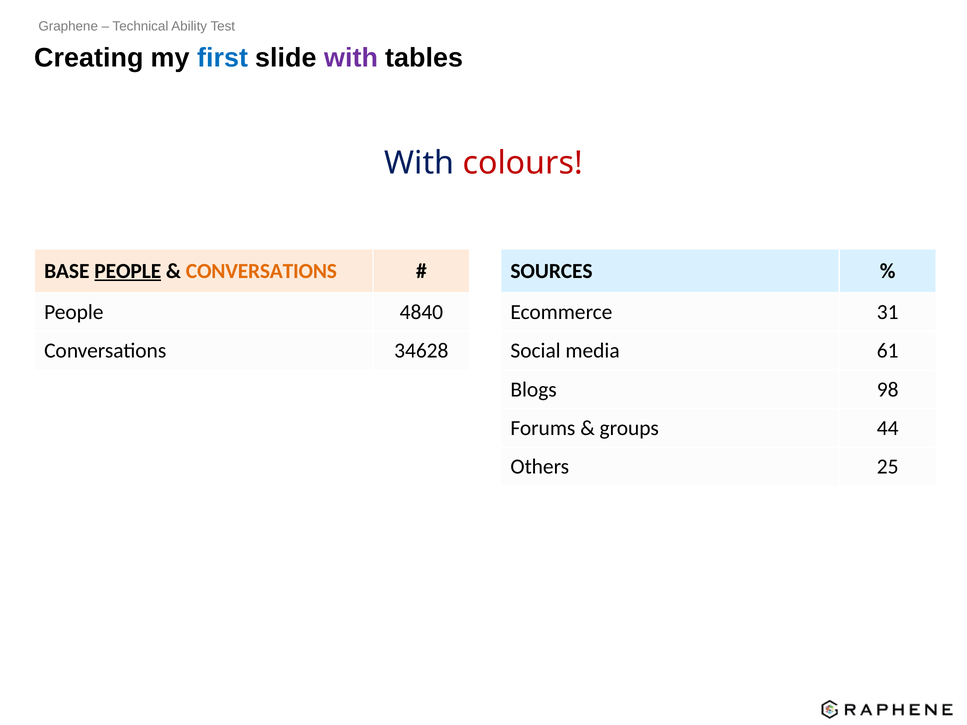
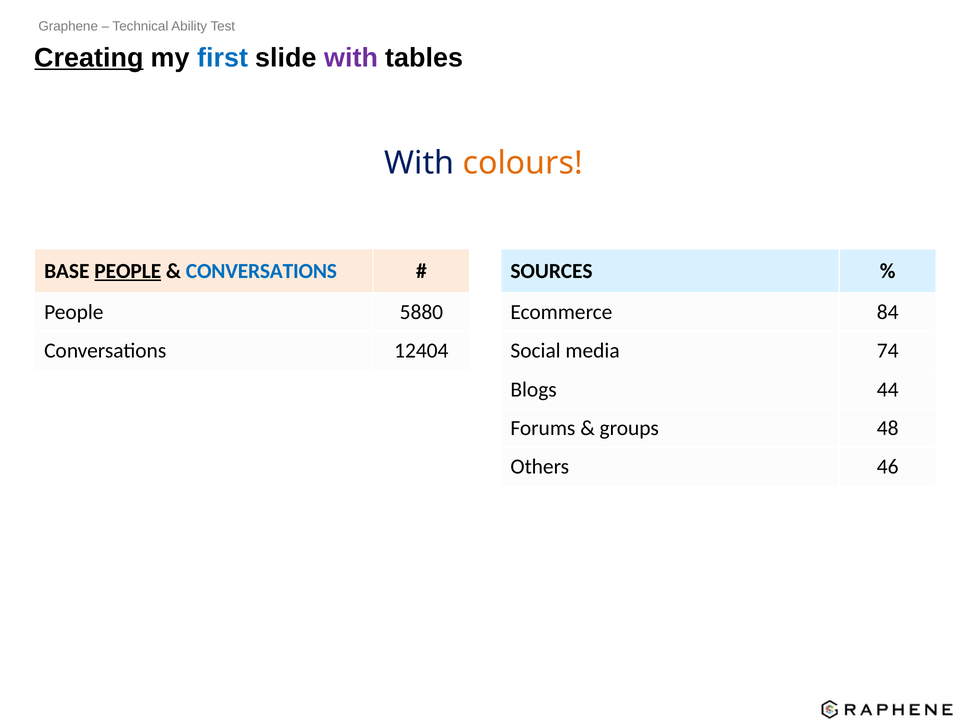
Creating underline: none -> present
colours colour: red -> orange
CONVERSATIONS at (261, 271) colour: orange -> blue
4840: 4840 -> 5880
31: 31 -> 84
34628: 34628 -> 12404
61: 61 -> 74
98: 98 -> 44
44: 44 -> 48
25: 25 -> 46
